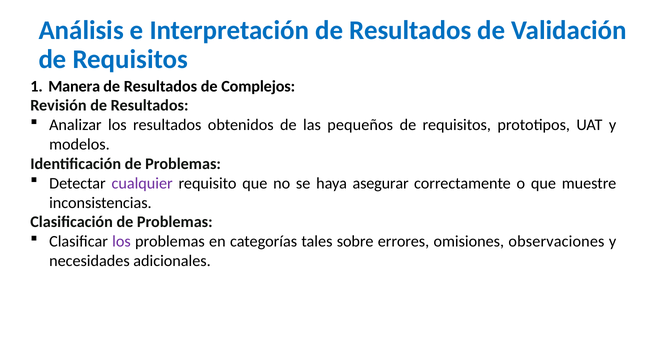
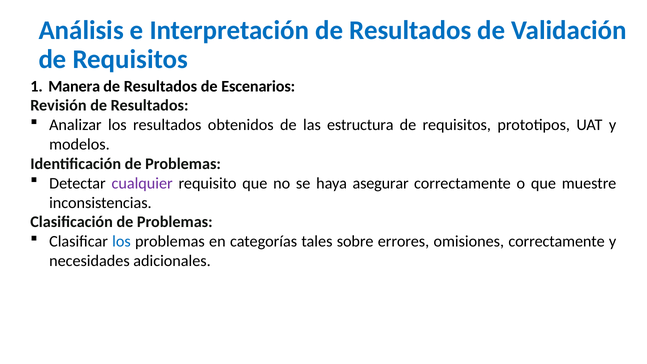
Complejos: Complejos -> Escenarios
pequeños: pequeños -> estructura
los at (121, 241) colour: purple -> blue
omisiones observaciones: observaciones -> correctamente
